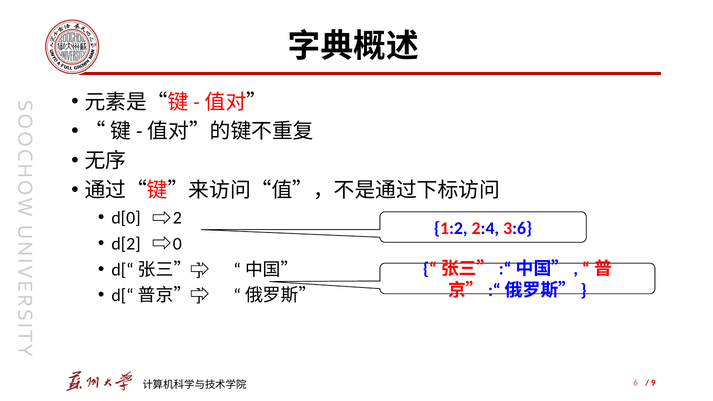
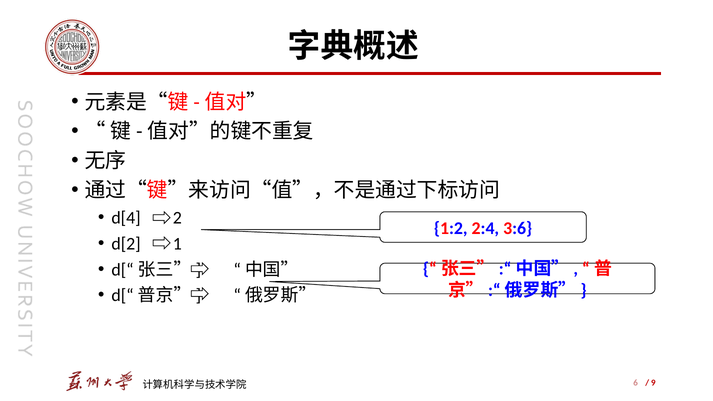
d[0: d[0 -> d[4
0: 0 -> 1
